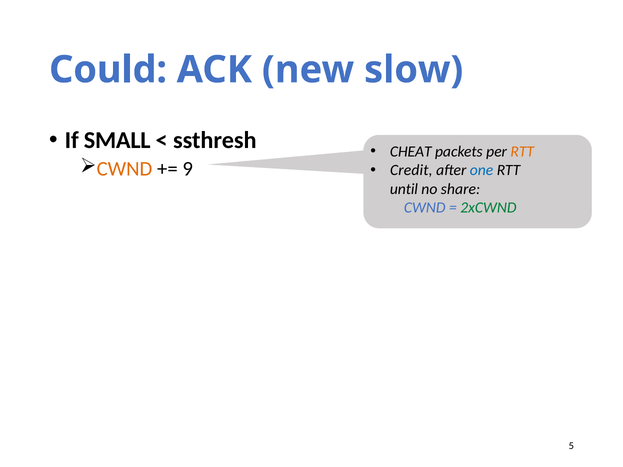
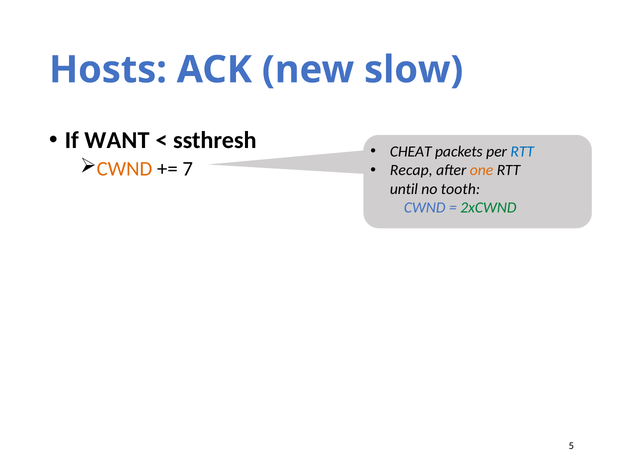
Could: Could -> Hosts
SMALL: SMALL -> WANT
RTT at (522, 152) colour: orange -> blue
9: 9 -> 7
Credit: Credit -> Recap
one colour: blue -> orange
share: share -> tooth
